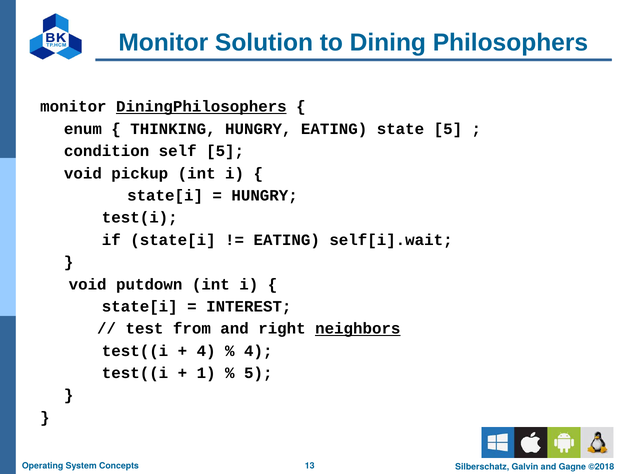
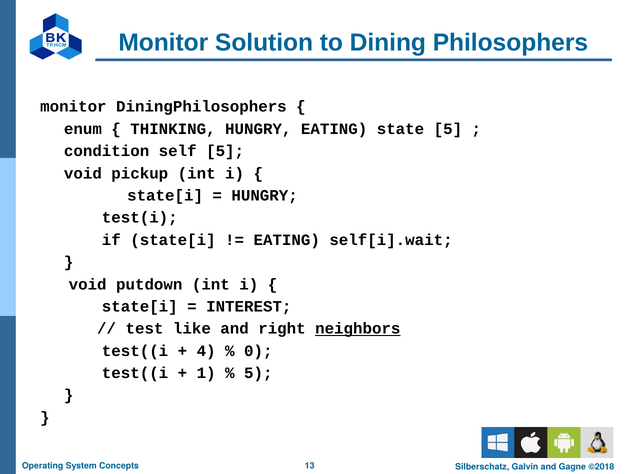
DiningPhilosophers underline: present -> none
from: from -> like
4 at (258, 351): 4 -> 0
